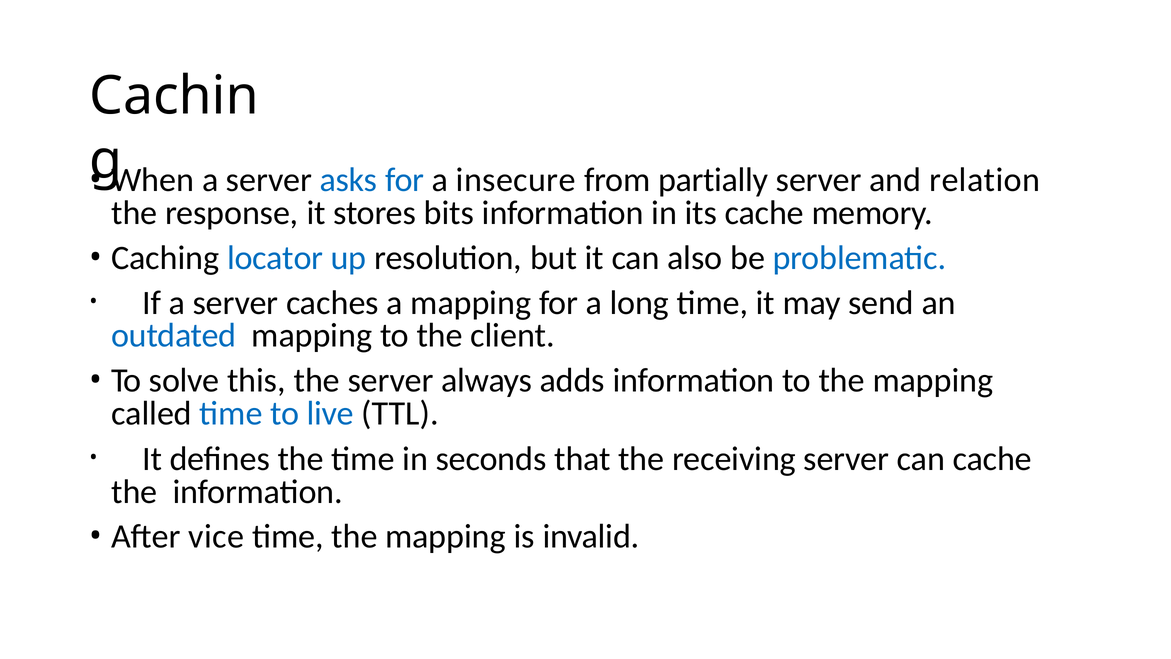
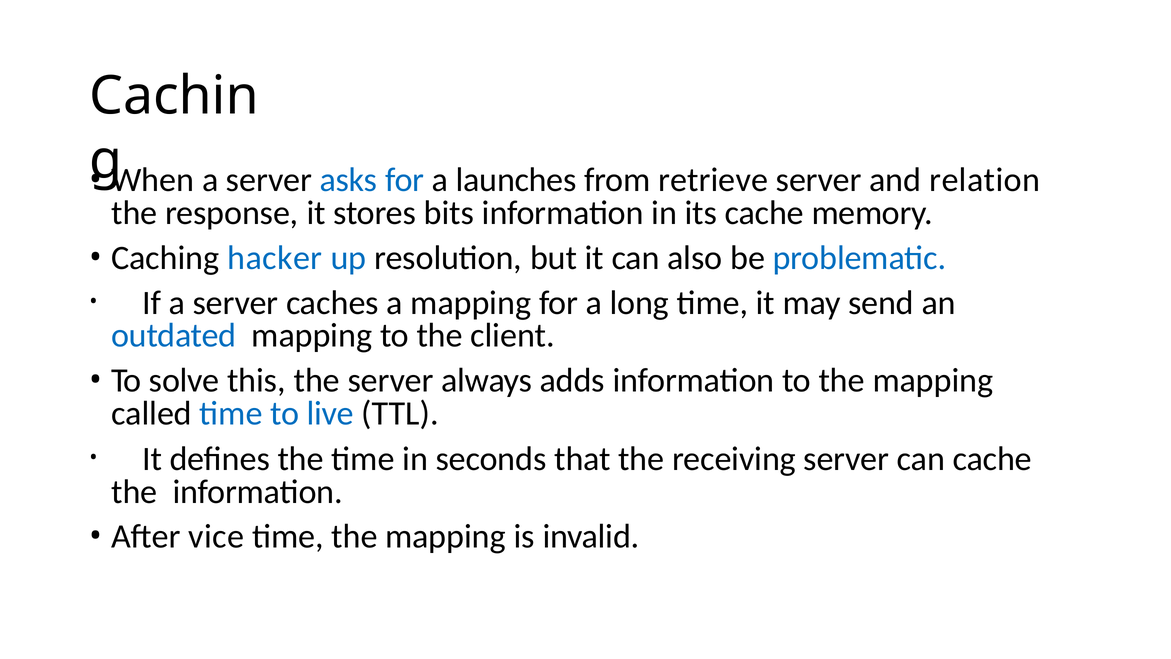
insecure: insecure -> launches
partially: partially -> retrieve
locator: locator -> hacker
